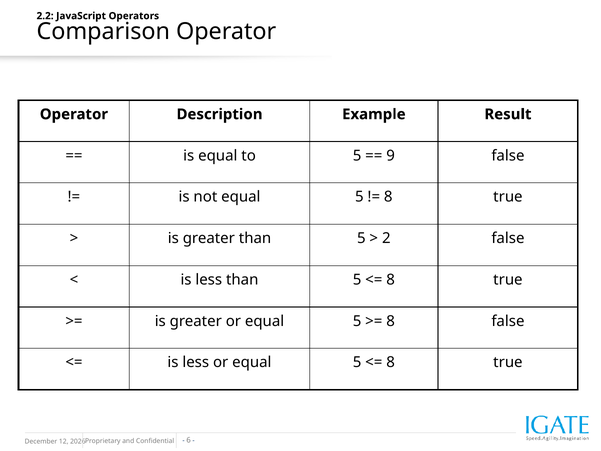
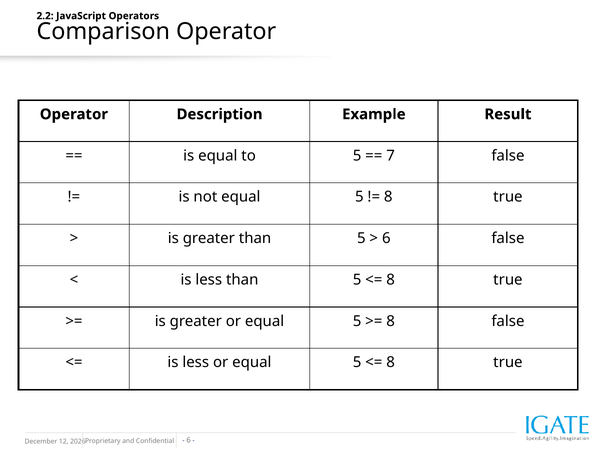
9: 9 -> 7
2 at (386, 238): 2 -> 6
